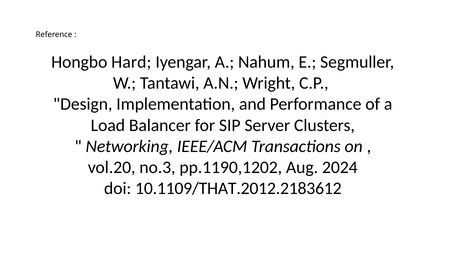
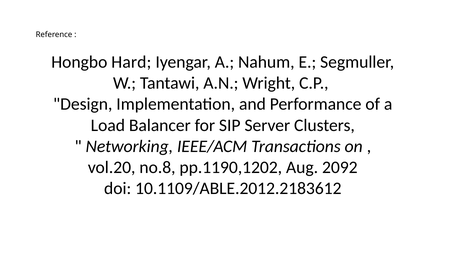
no.3: no.3 -> no.8
2024: 2024 -> 2092
10.1109/THAT.2012.2183612: 10.1109/THAT.2012.2183612 -> 10.1109/ABLE.2012.2183612
